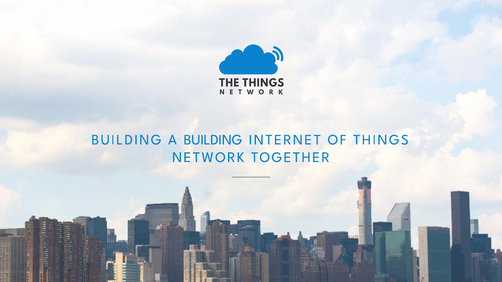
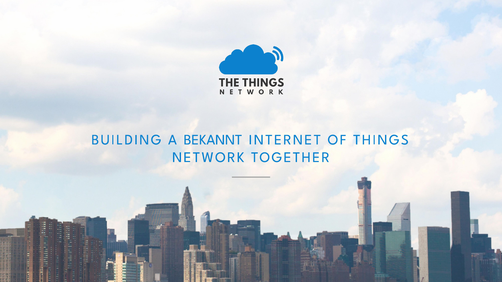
A BUILDING: BUILDING -> BEKANNT
